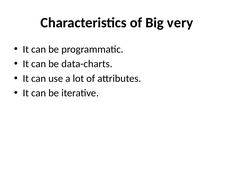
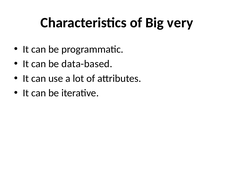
data-charts: data-charts -> data-based
